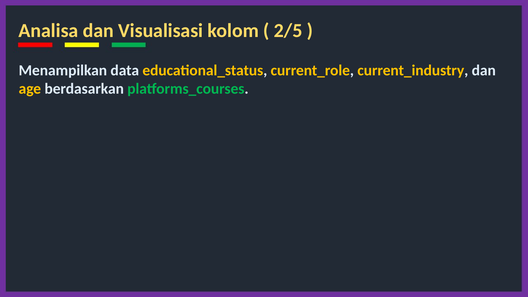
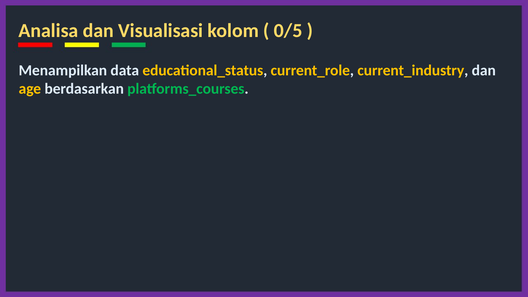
2/5: 2/5 -> 0/5
